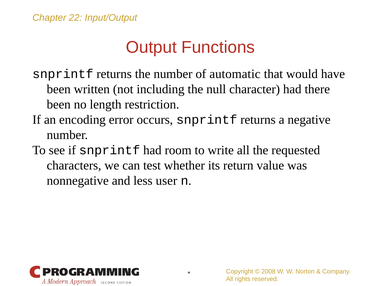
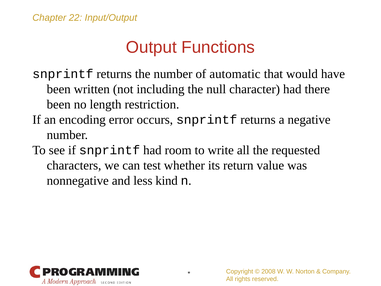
user: user -> kind
